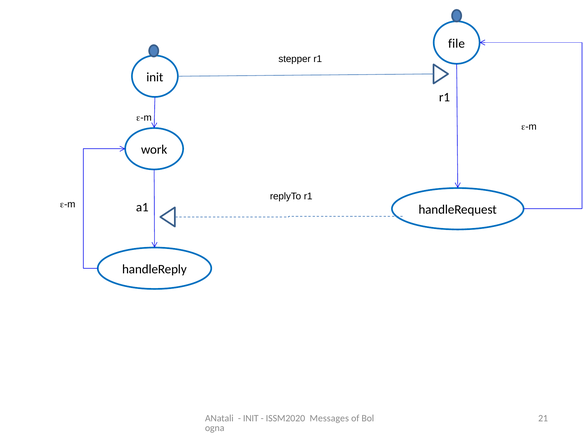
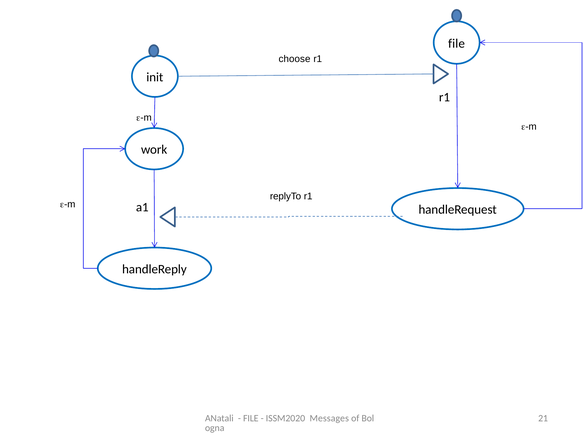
stepper: stepper -> choose
INIT at (251, 417): INIT -> FILE
